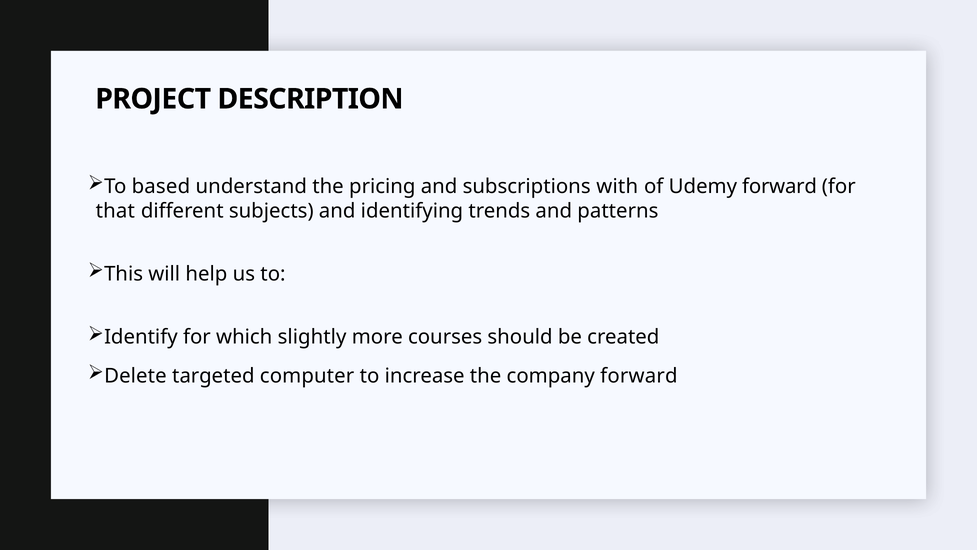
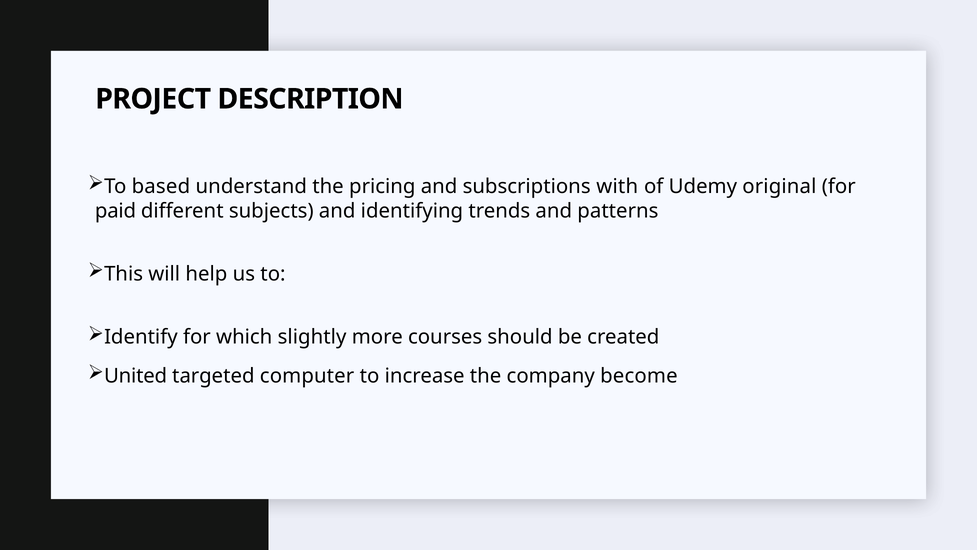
Udemy forward: forward -> original
that: that -> paid
Delete: Delete -> United
company forward: forward -> become
